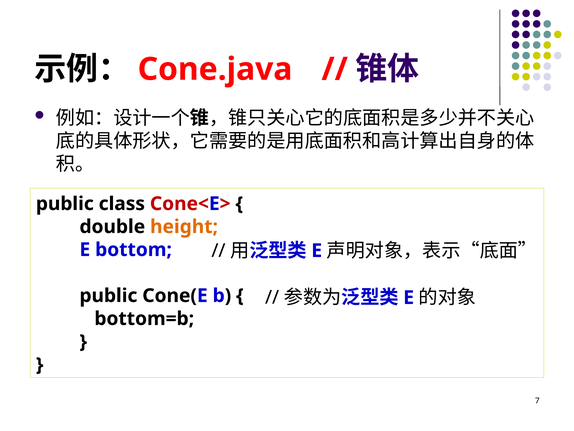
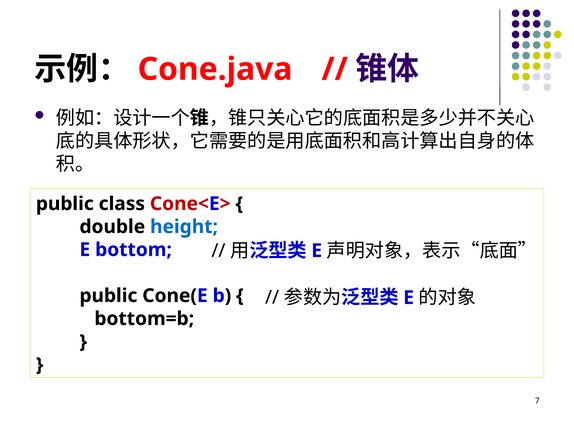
height colour: orange -> blue
